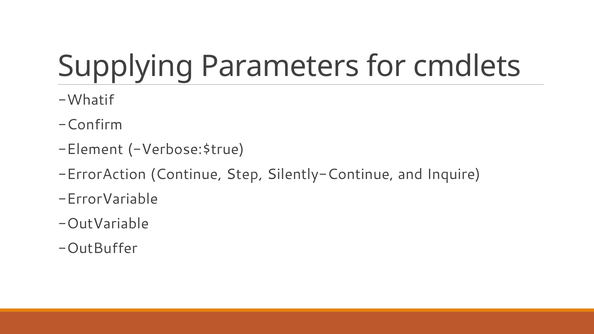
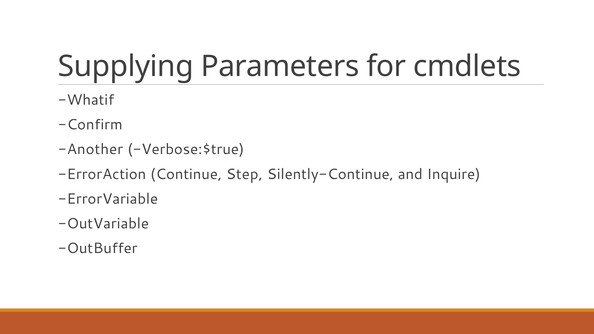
Element: Element -> Another
